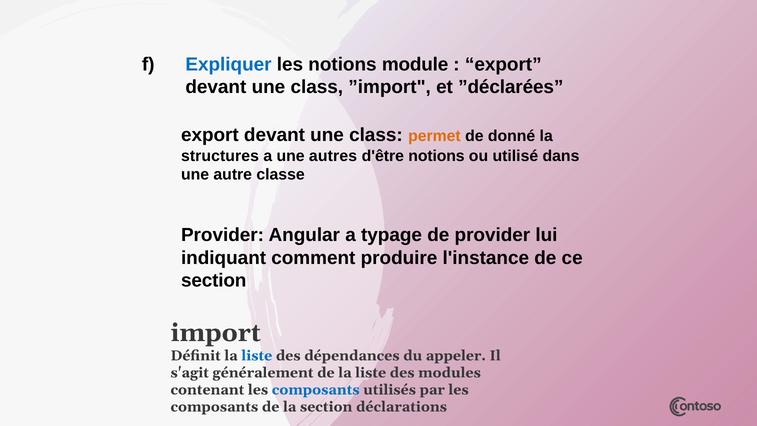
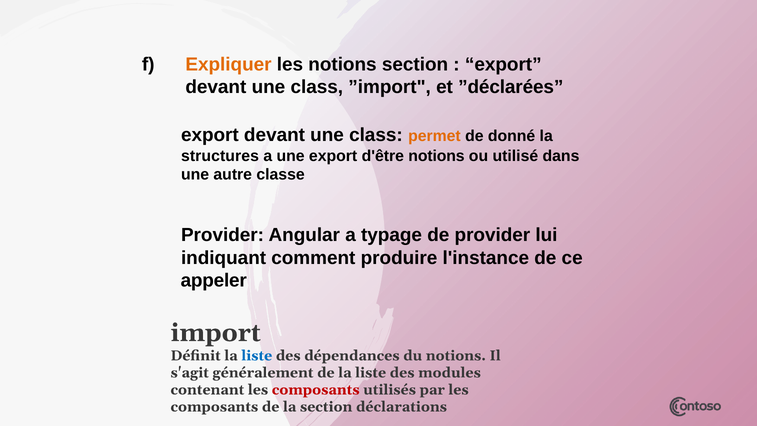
Expliquer colour: blue -> orange
notions module: module -> section
une autres: autres -> export
section at (214, 281): section -> appeler
du appeler: appeler -> notions
composants at (316, 390) colour: blue -> red
